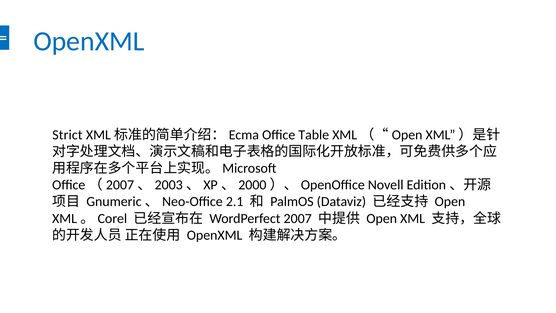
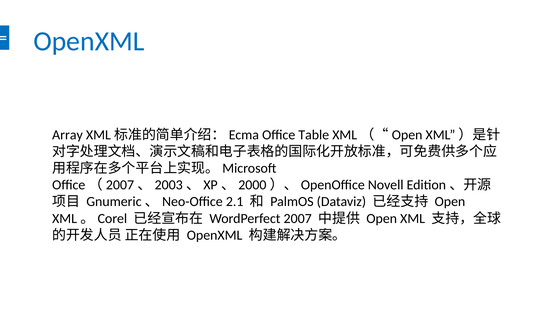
Strict: Strict -> Array
